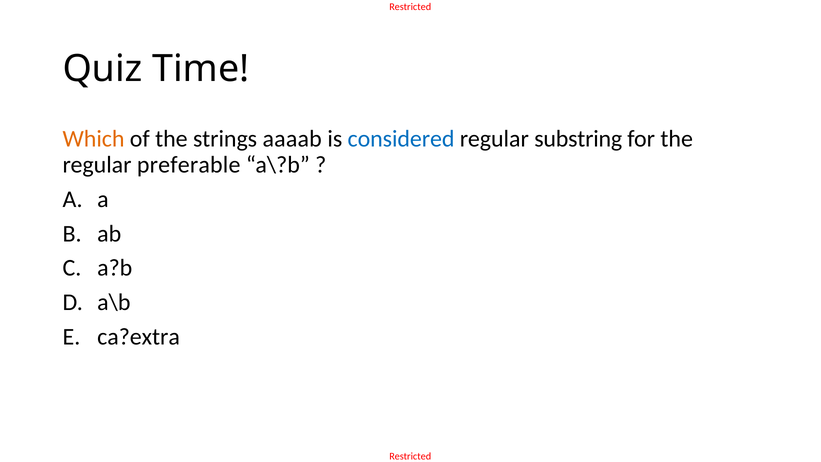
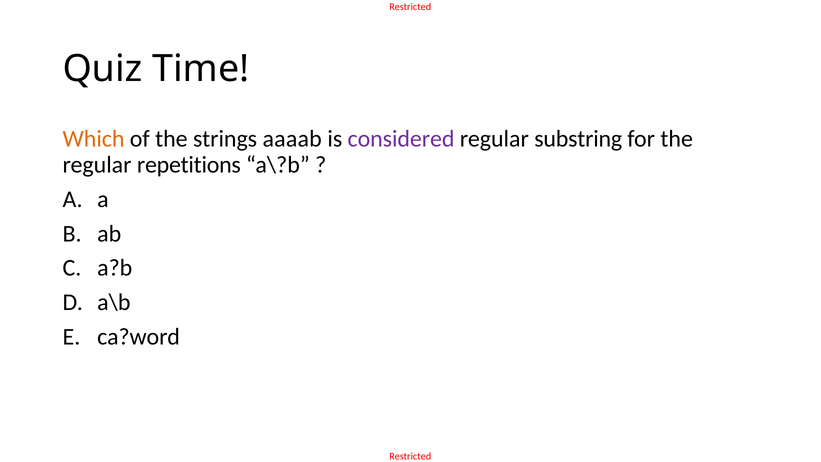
considered colour: blue -> purple
preferable: preferable -> repetitions
ca?extra: ca?extra -> ca?word
